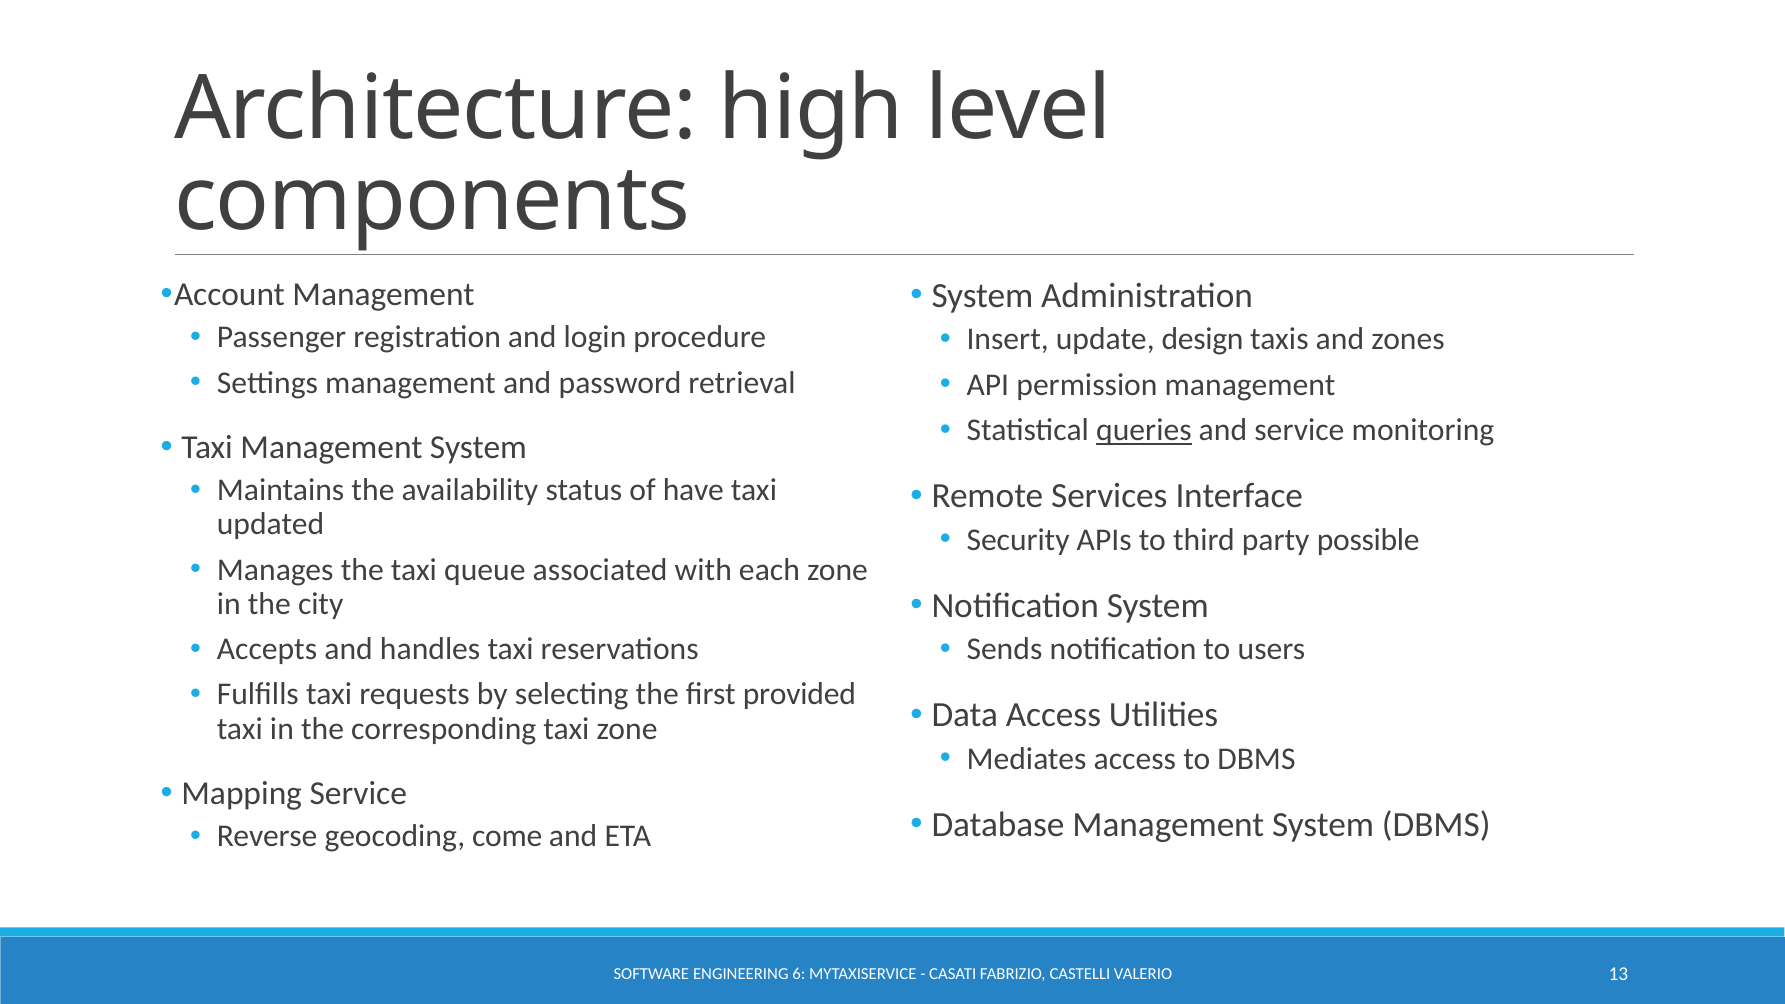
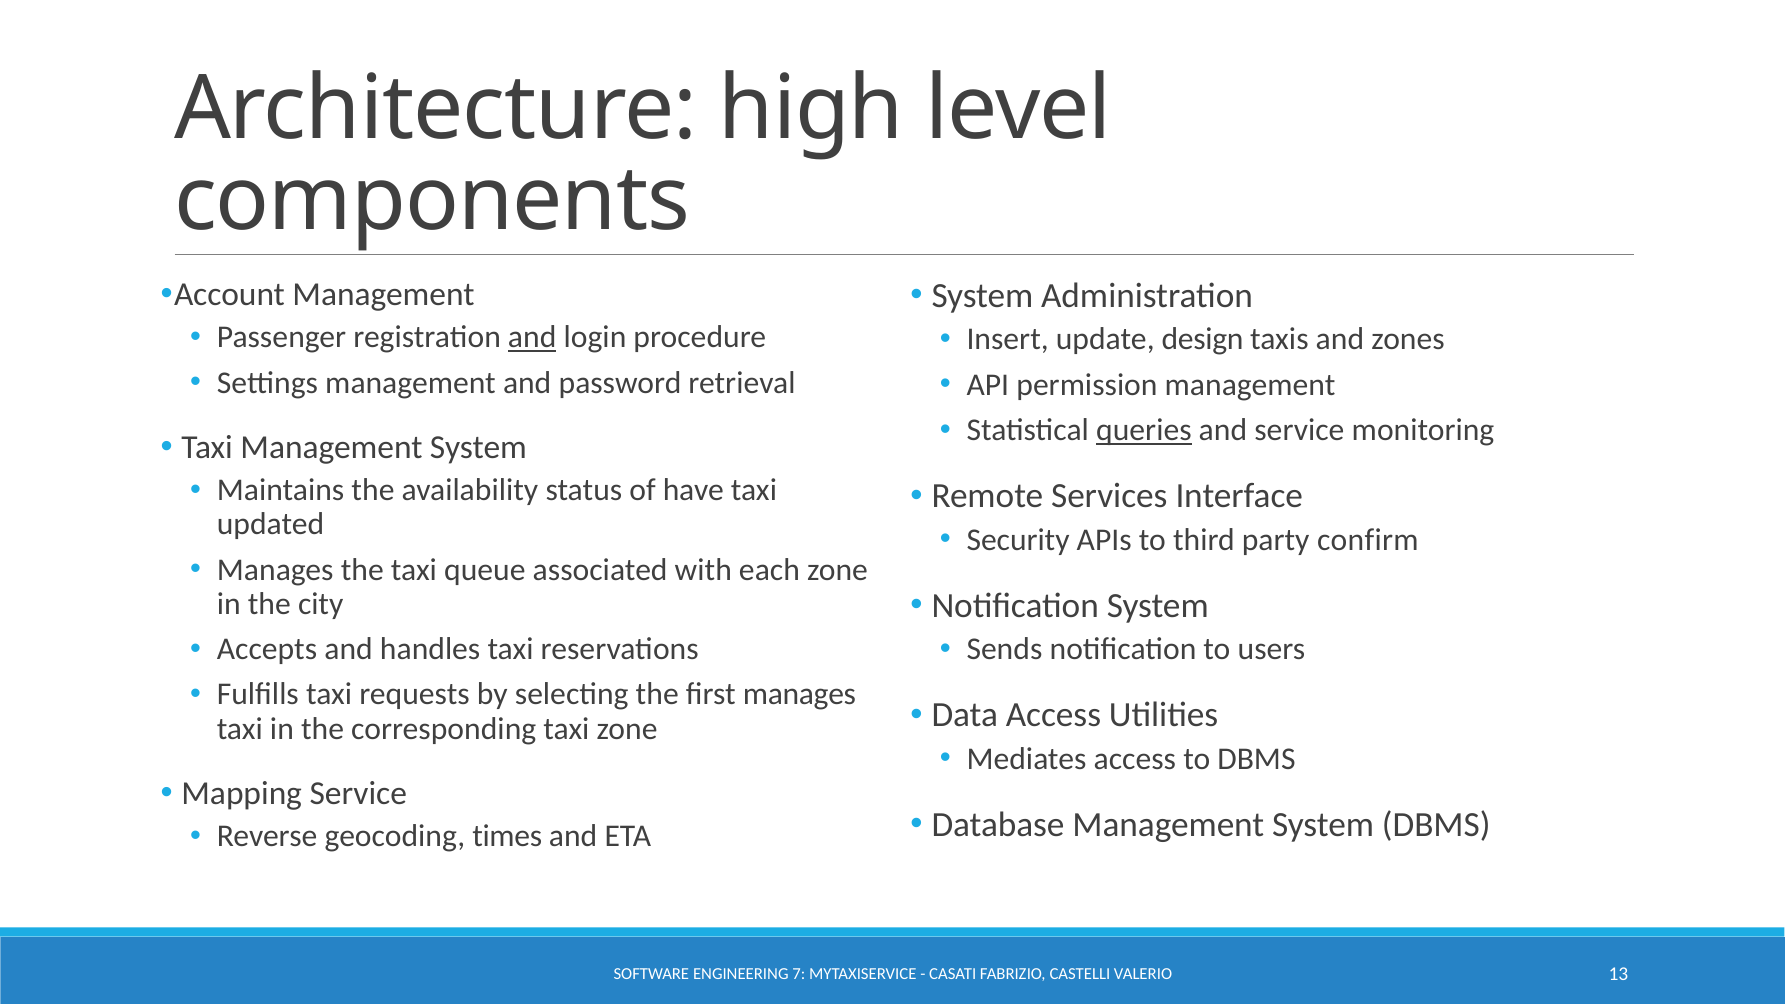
and at (532, 337) underline: none -> present
possible: possible -> confirm
first provided: provided -> manages
come: come -> times
6: 6 -> 7
